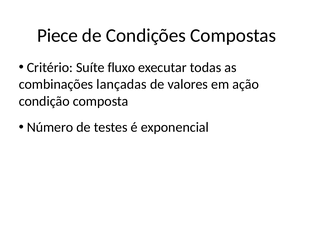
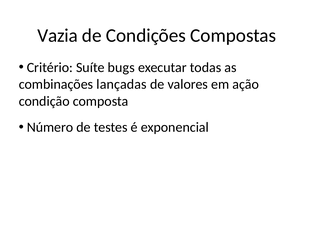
Piece: Piece -> Vazia
fluxo: fluxo -> bugs
